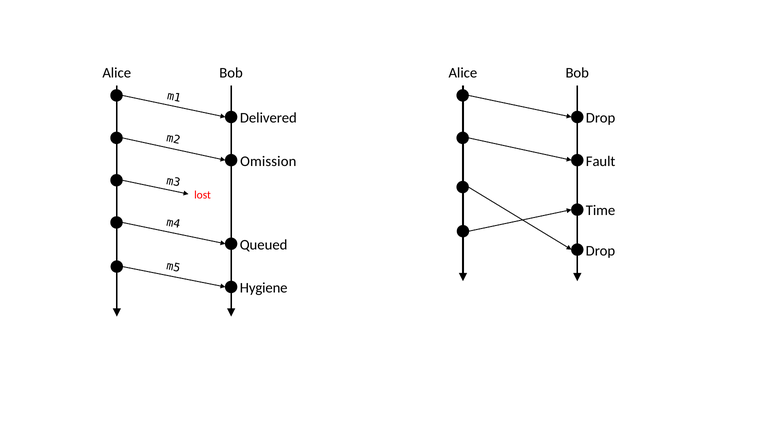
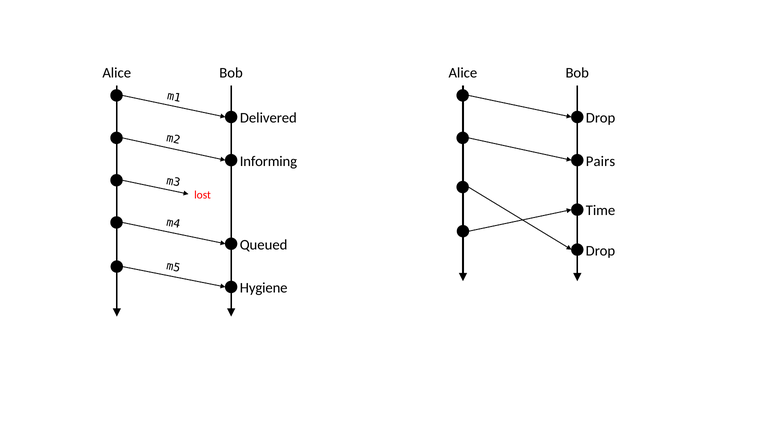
Omission: Omission -> Informing
Fault: Fault -> Pairs
